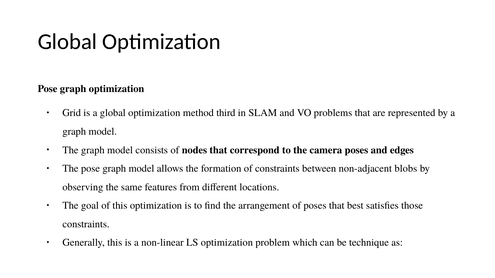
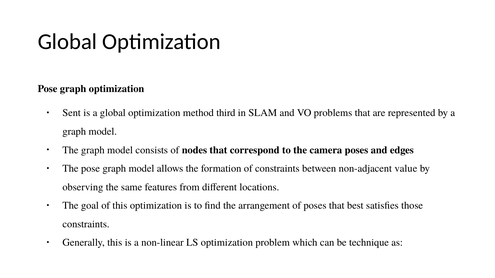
Grid: Grid -> Sent
blobs: blobs -> value
